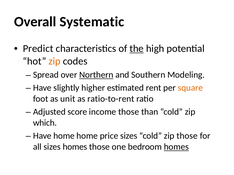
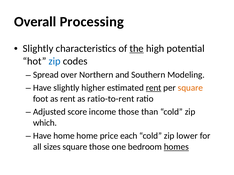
Systematic: Systematic -> Processing
Predict at (38, 49): Predict -> Slightly
zip at (55, 61) colour: orange -> blue
Northern underline: present -> none
rent at (154, 88) underline: none -> present
as unit: unit -> rent
price sizes: sizes -> each
zip those: those -> lower
sizes homes: homes -> square
